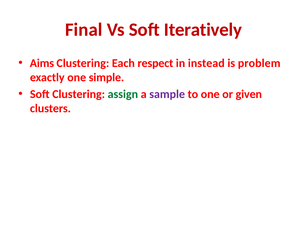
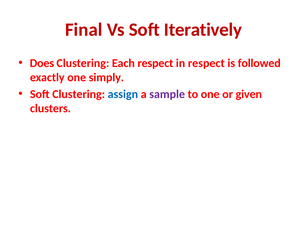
Aims: Aims -> Does
in instead: instead -> respect
problem: problem -> followed
simple: simple -> simply
assign colour: green -> blue
